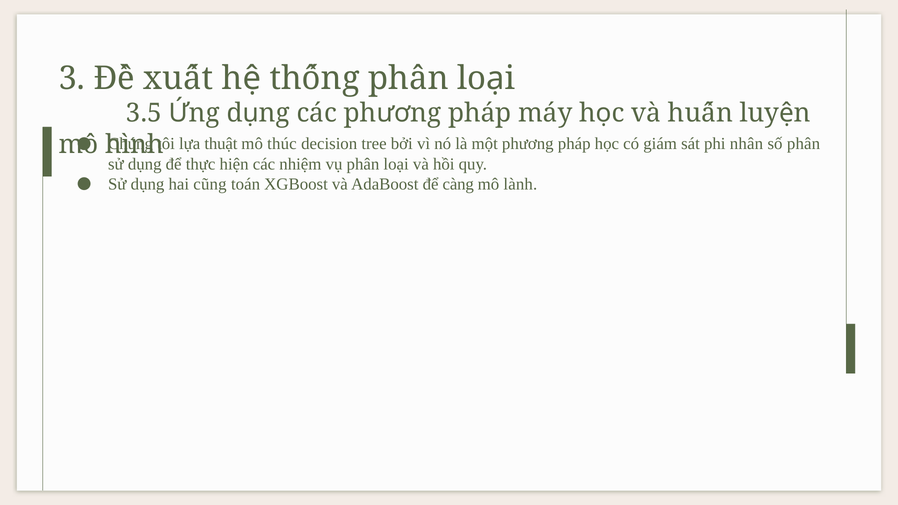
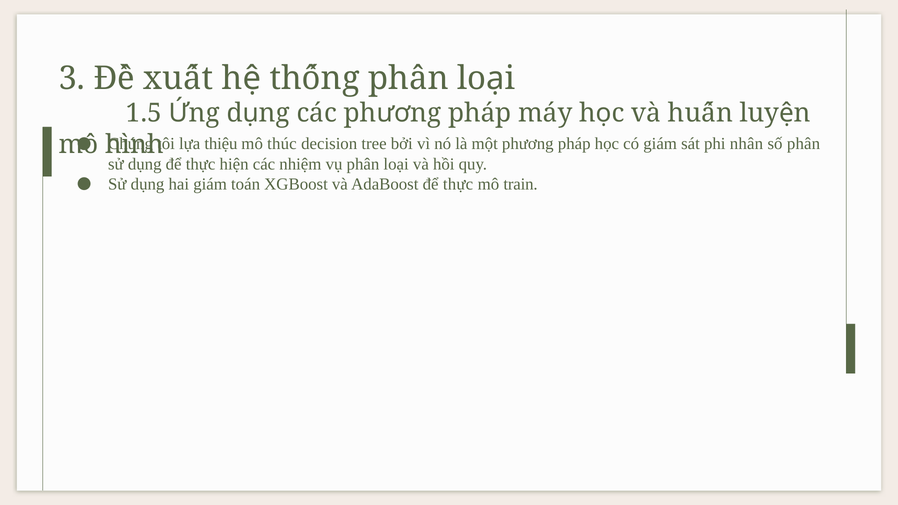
3.5: 3.5 -> 1.5
thuật: thuật -> thiệu
hai cũng: cũng -> giám
AdaBoost để càng: càng -> thực
lành: lành -> train
